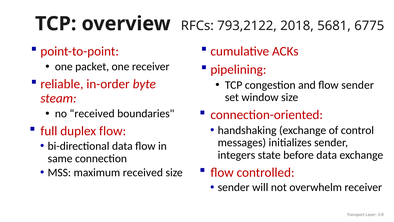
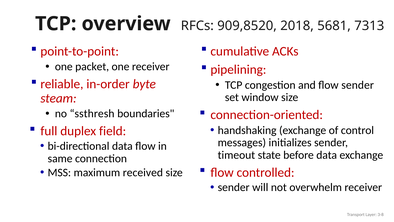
793,2122: 793,2122 -> 909,8520
6775: 6775 -> 7313
no received: received -> ssthresh
duplex flow: flow -> field
integers: integers -> timeout
